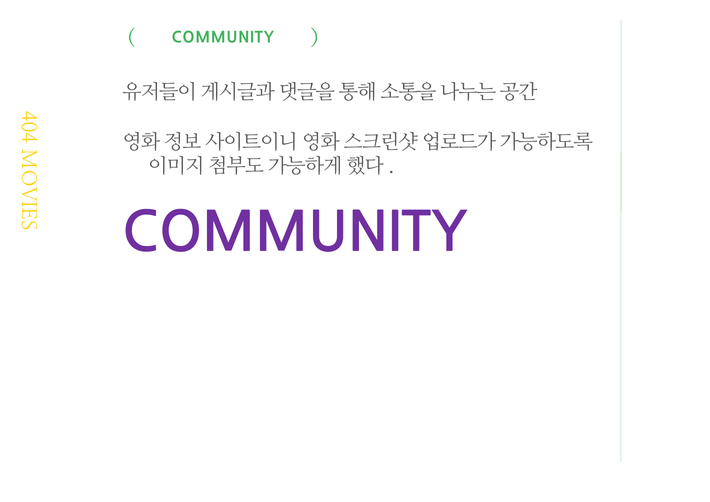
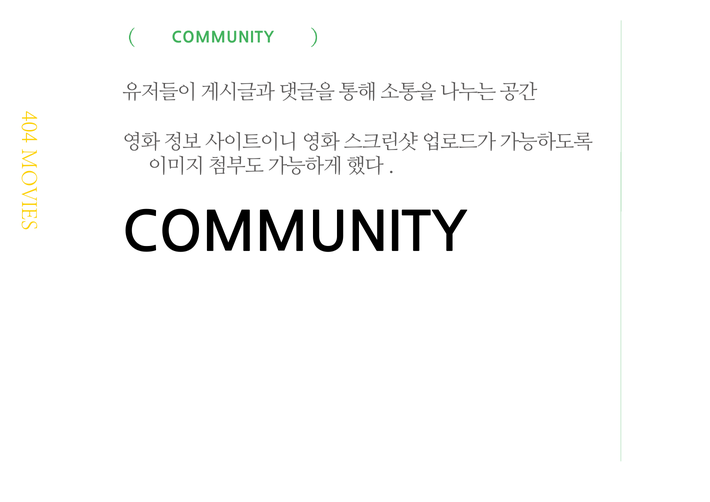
COMMUNITY at (295, 233) colour: purple -> black
